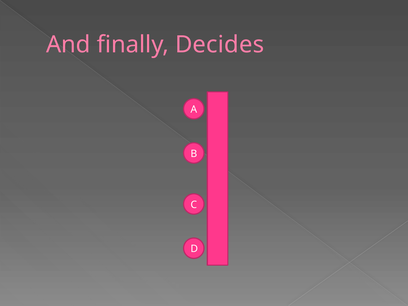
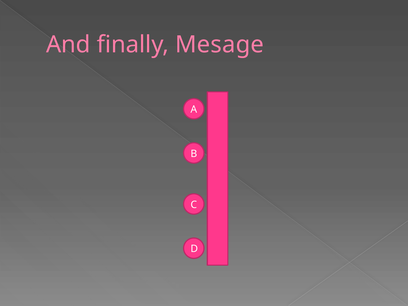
Decides: Decides -> Mesage
